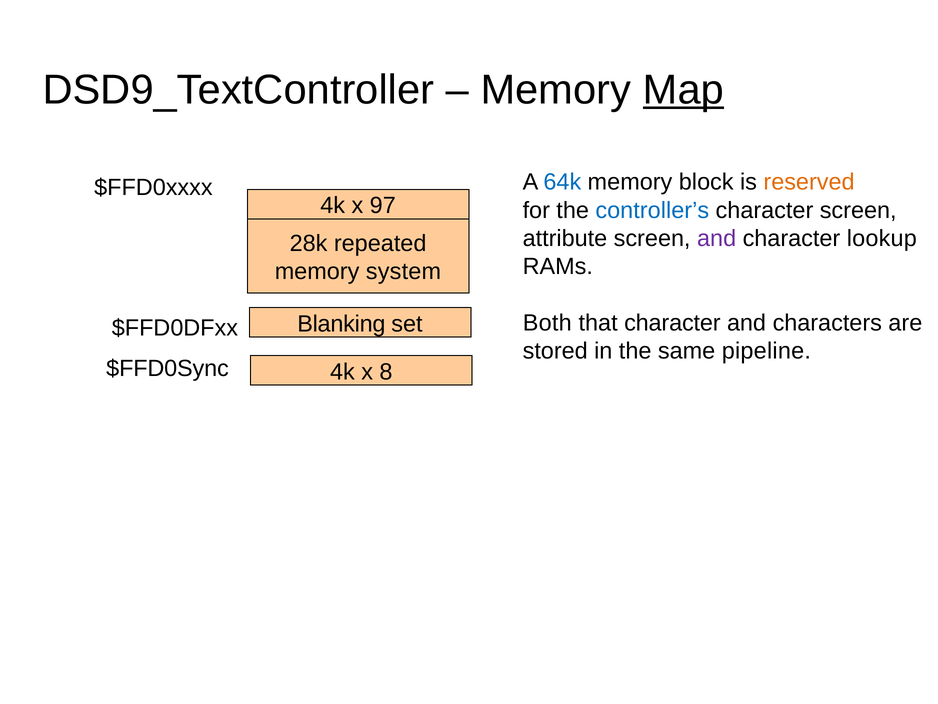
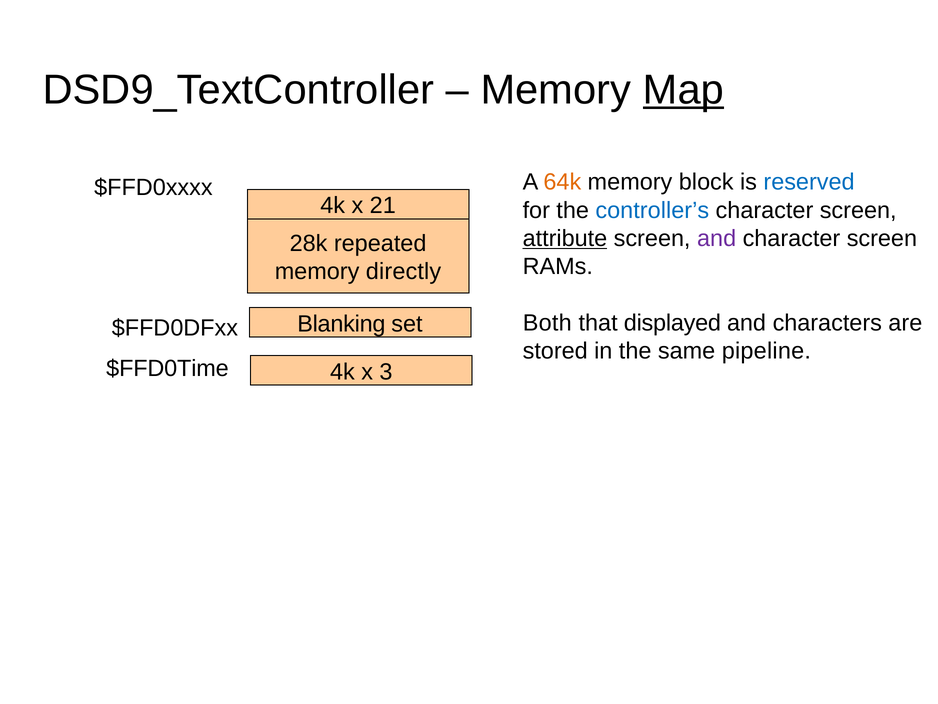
64k colour: blue -> orange
reserved colour: orange -> blue
97: 97 -> 21
attribute underline: none -> present
lookup at (882, 238): lookup -> screen
system: system -> directly
that character: character -> displayed
$FFD0Sync: $FFD0Sync -> $FFD0Time
8: 8 -> 3
